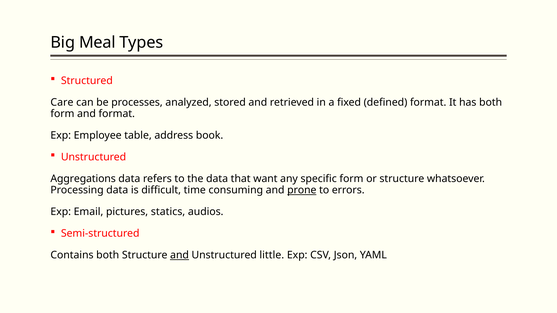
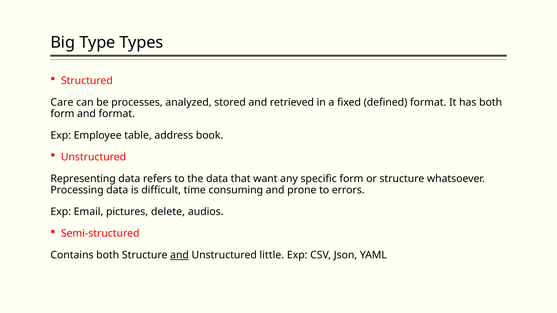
Meal: Meal -> Type
Aggregations: Aggregations -> Representing
prone underline: present -> none
statics: statics -> delete
